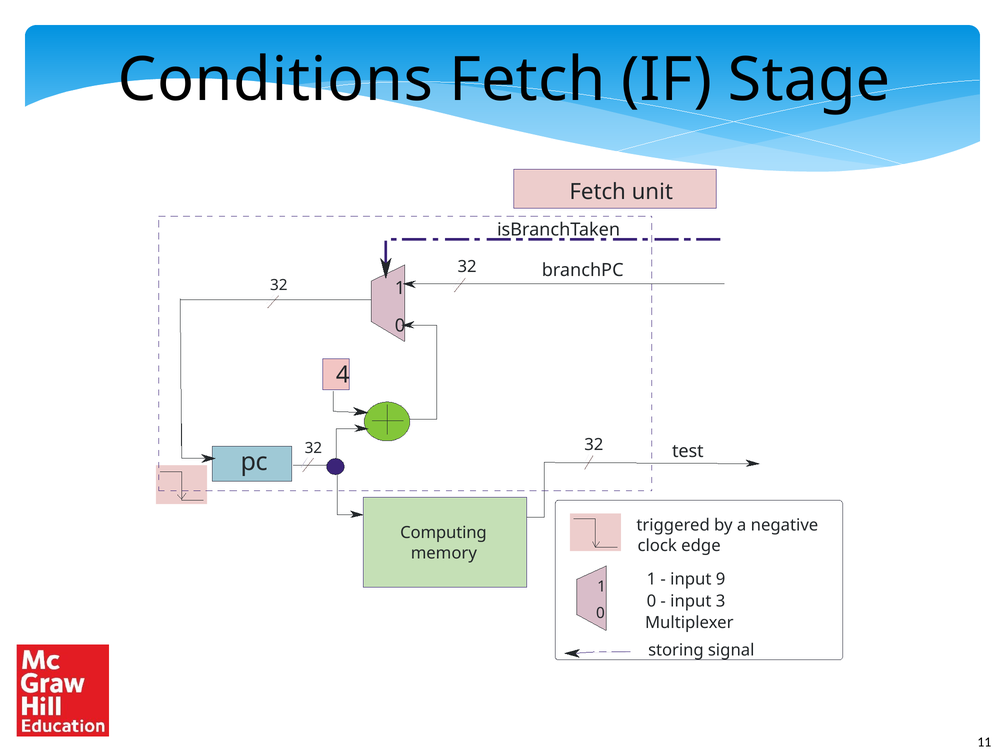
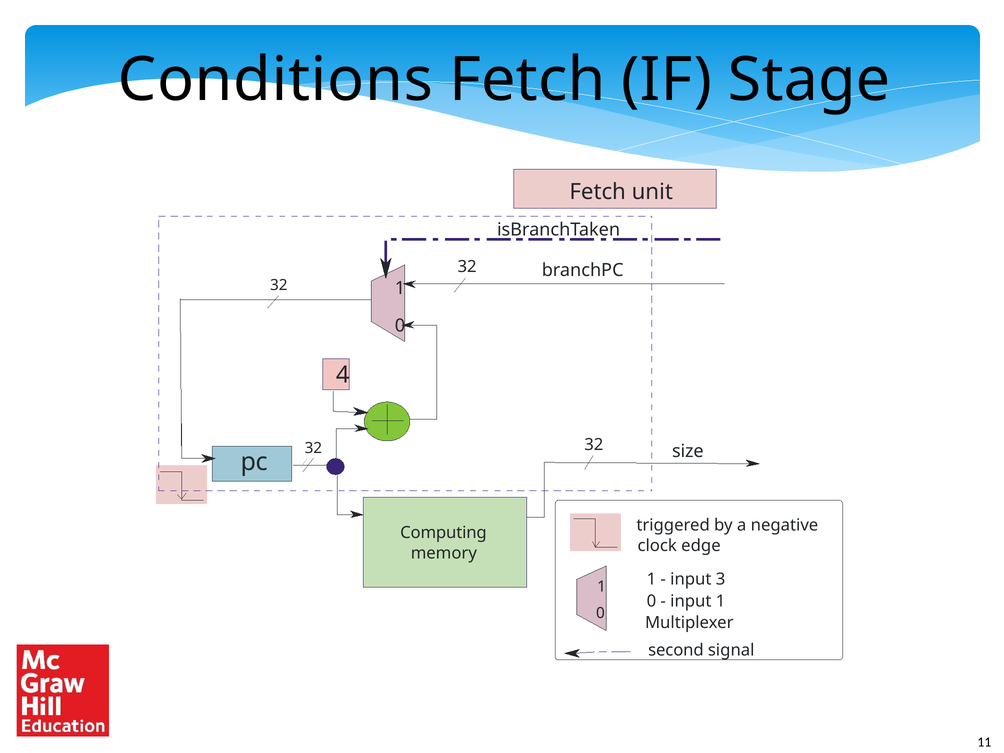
test: test -> size
9: 9 -> 3
input 3: 3 -> 1
storing: storing -> second
